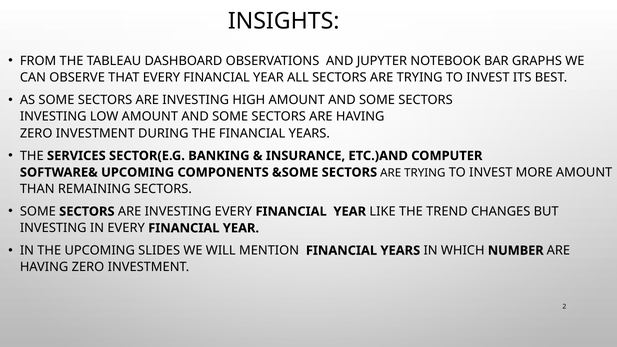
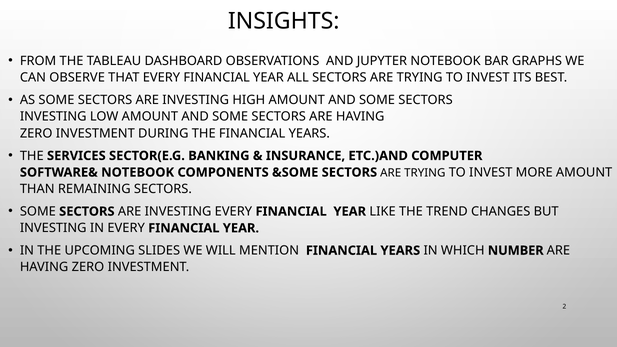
SOFTWARE& UPCOMING: UPCOMING -> NOTEBOOK
